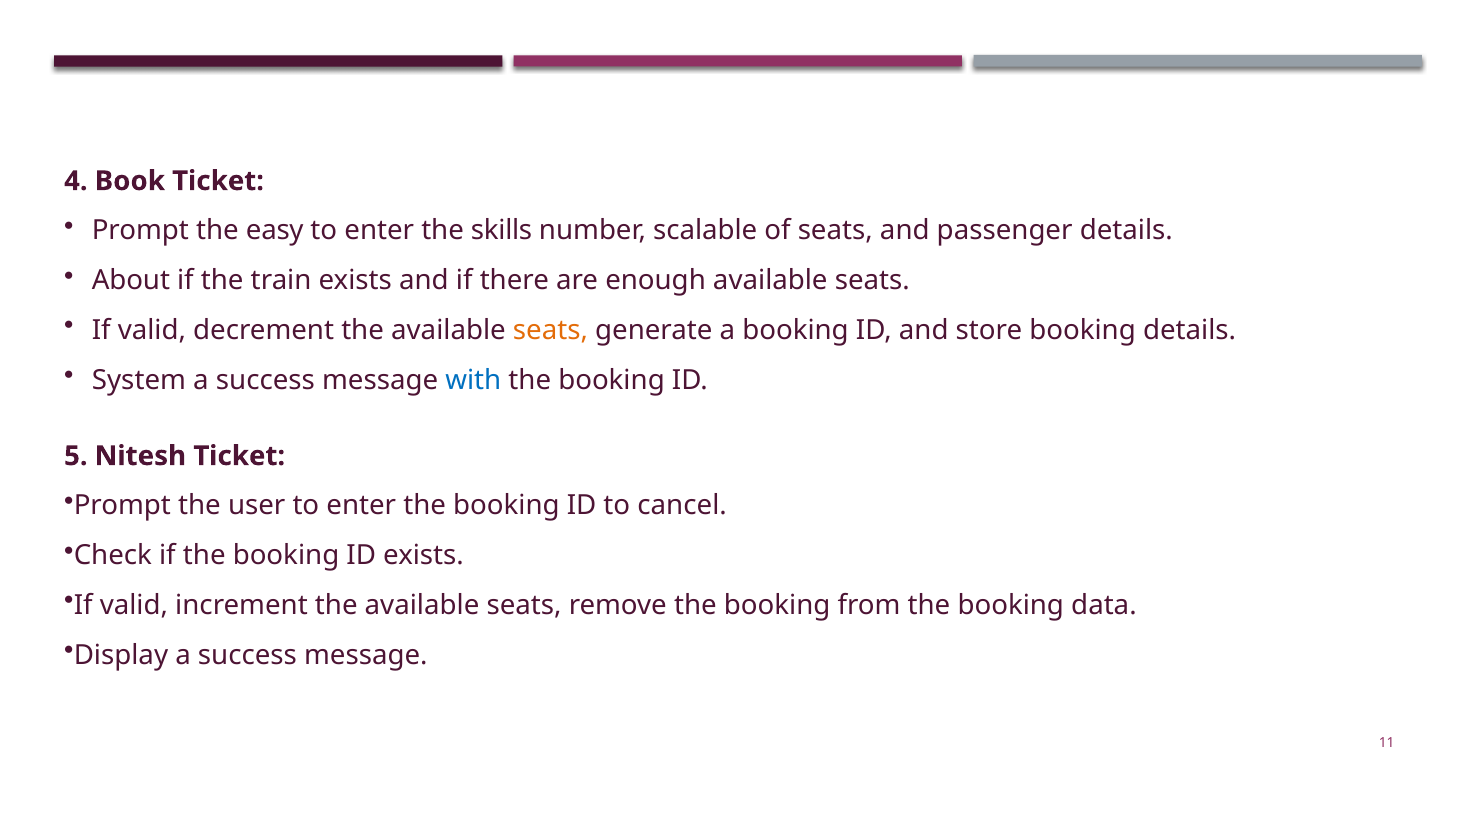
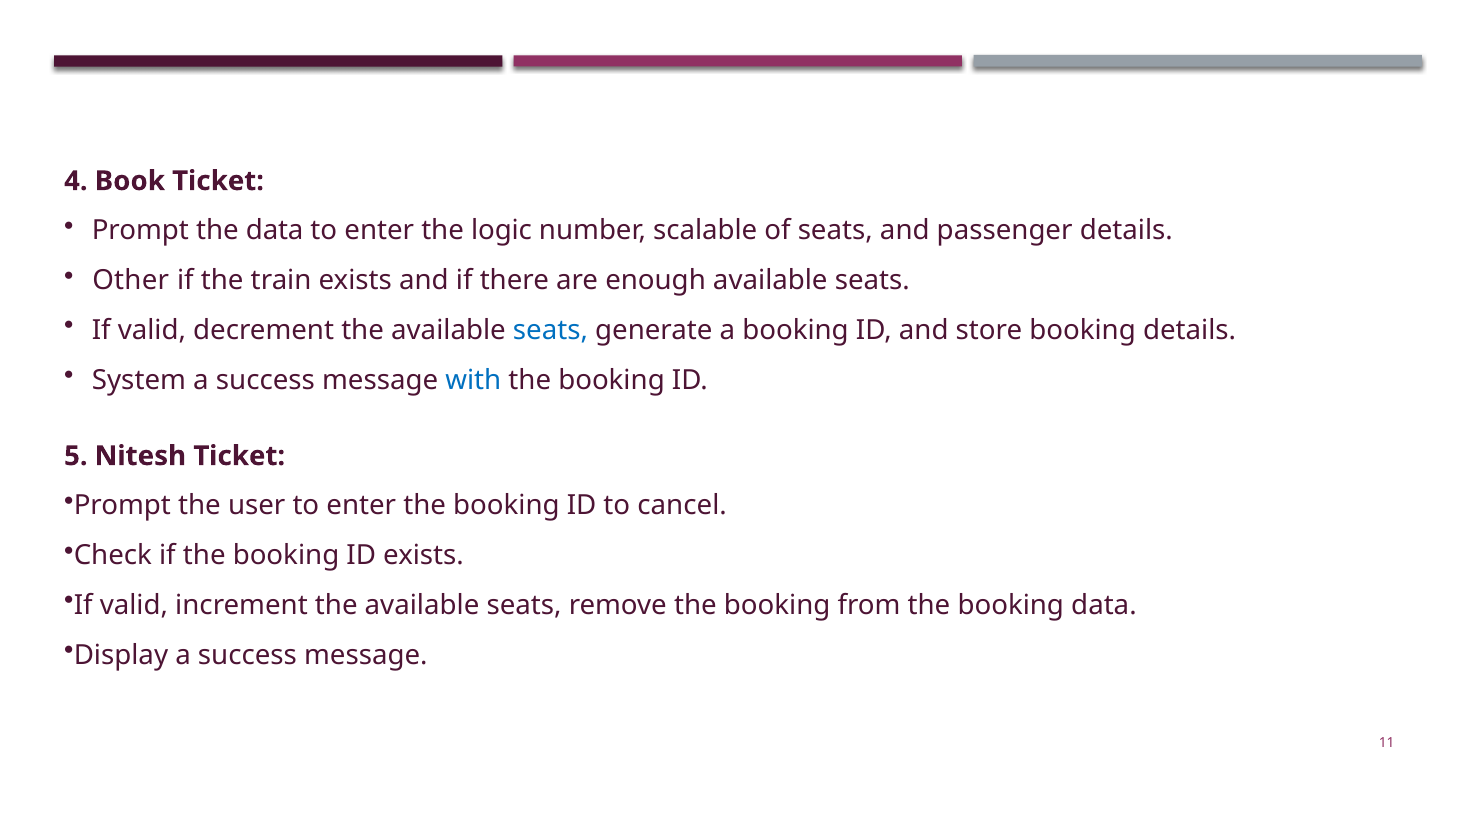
the easy: easy -> data
skills: skills -> logic
About: About -> Other
seats at (550, 330) colour: orange -> blue
